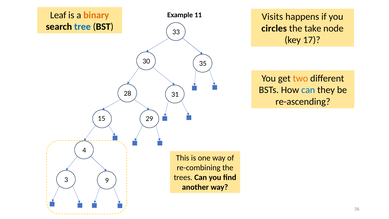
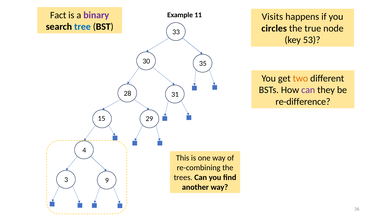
Leaf: Leaf -> Fact
binary colour: orange -> purple
take: take -> true
17: 17 -> 53
can at (308, 90) colour: blue -> purple
re-ascending: re-ascending -> re-difference
